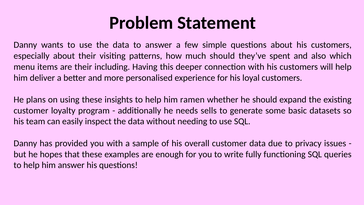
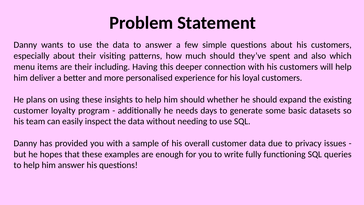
him ramen: ramen -> should
sells: sells -> days
